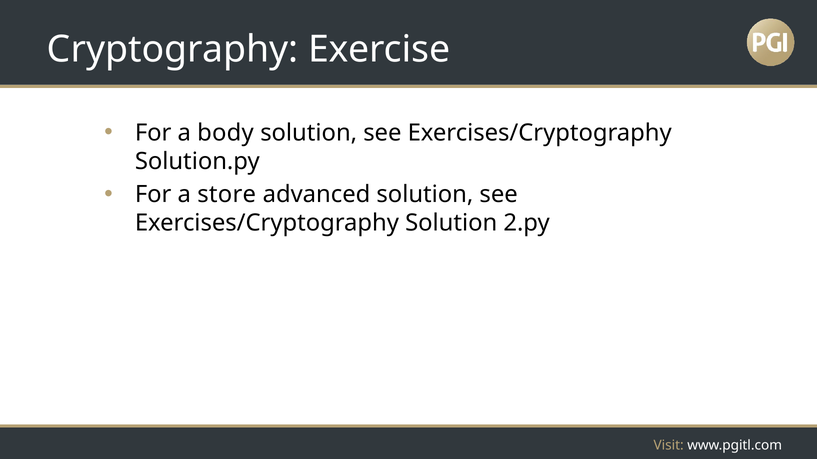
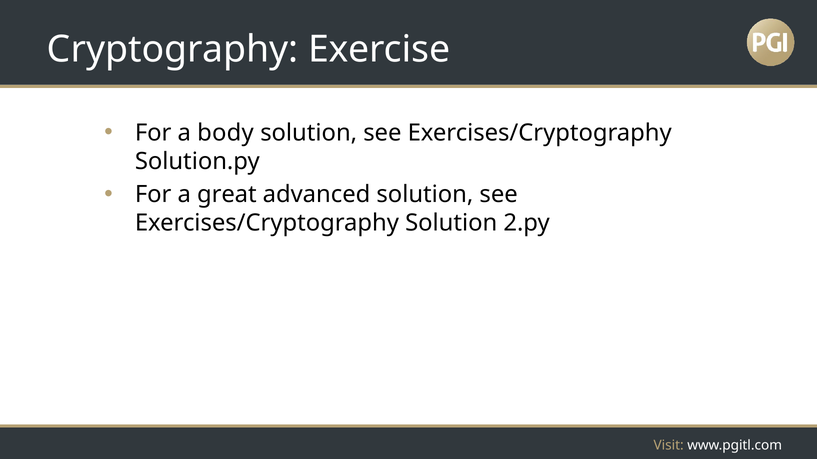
store: store -> great
